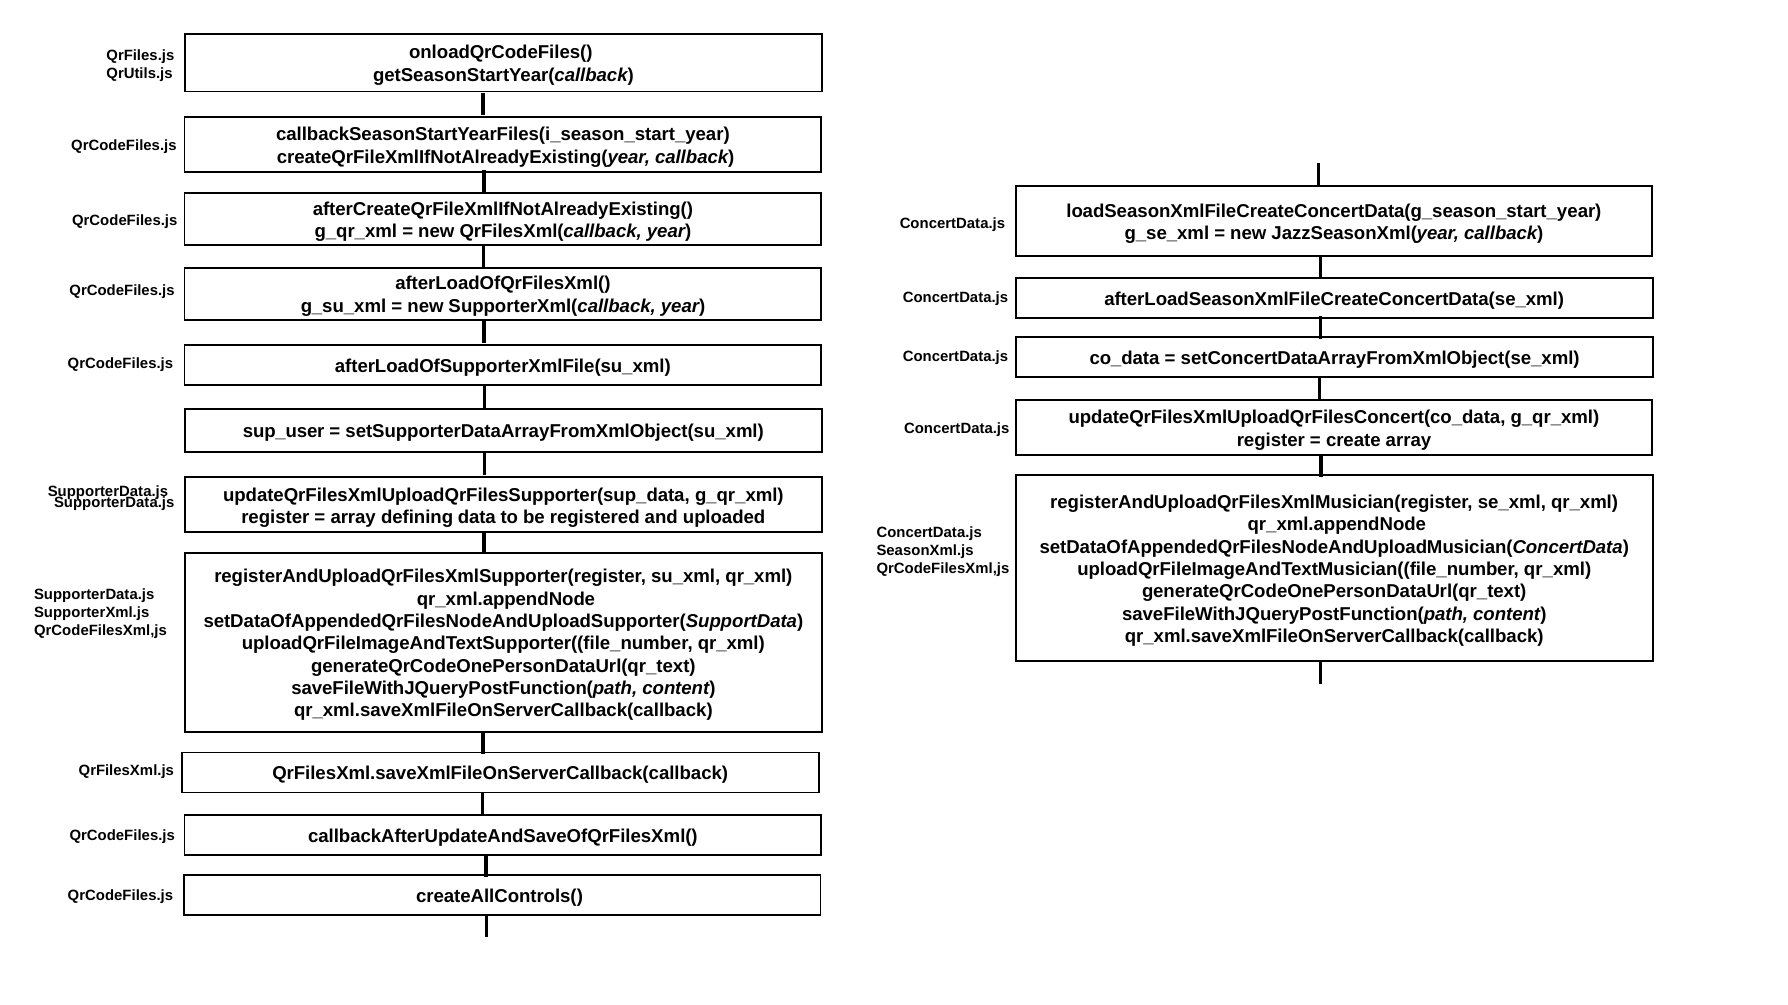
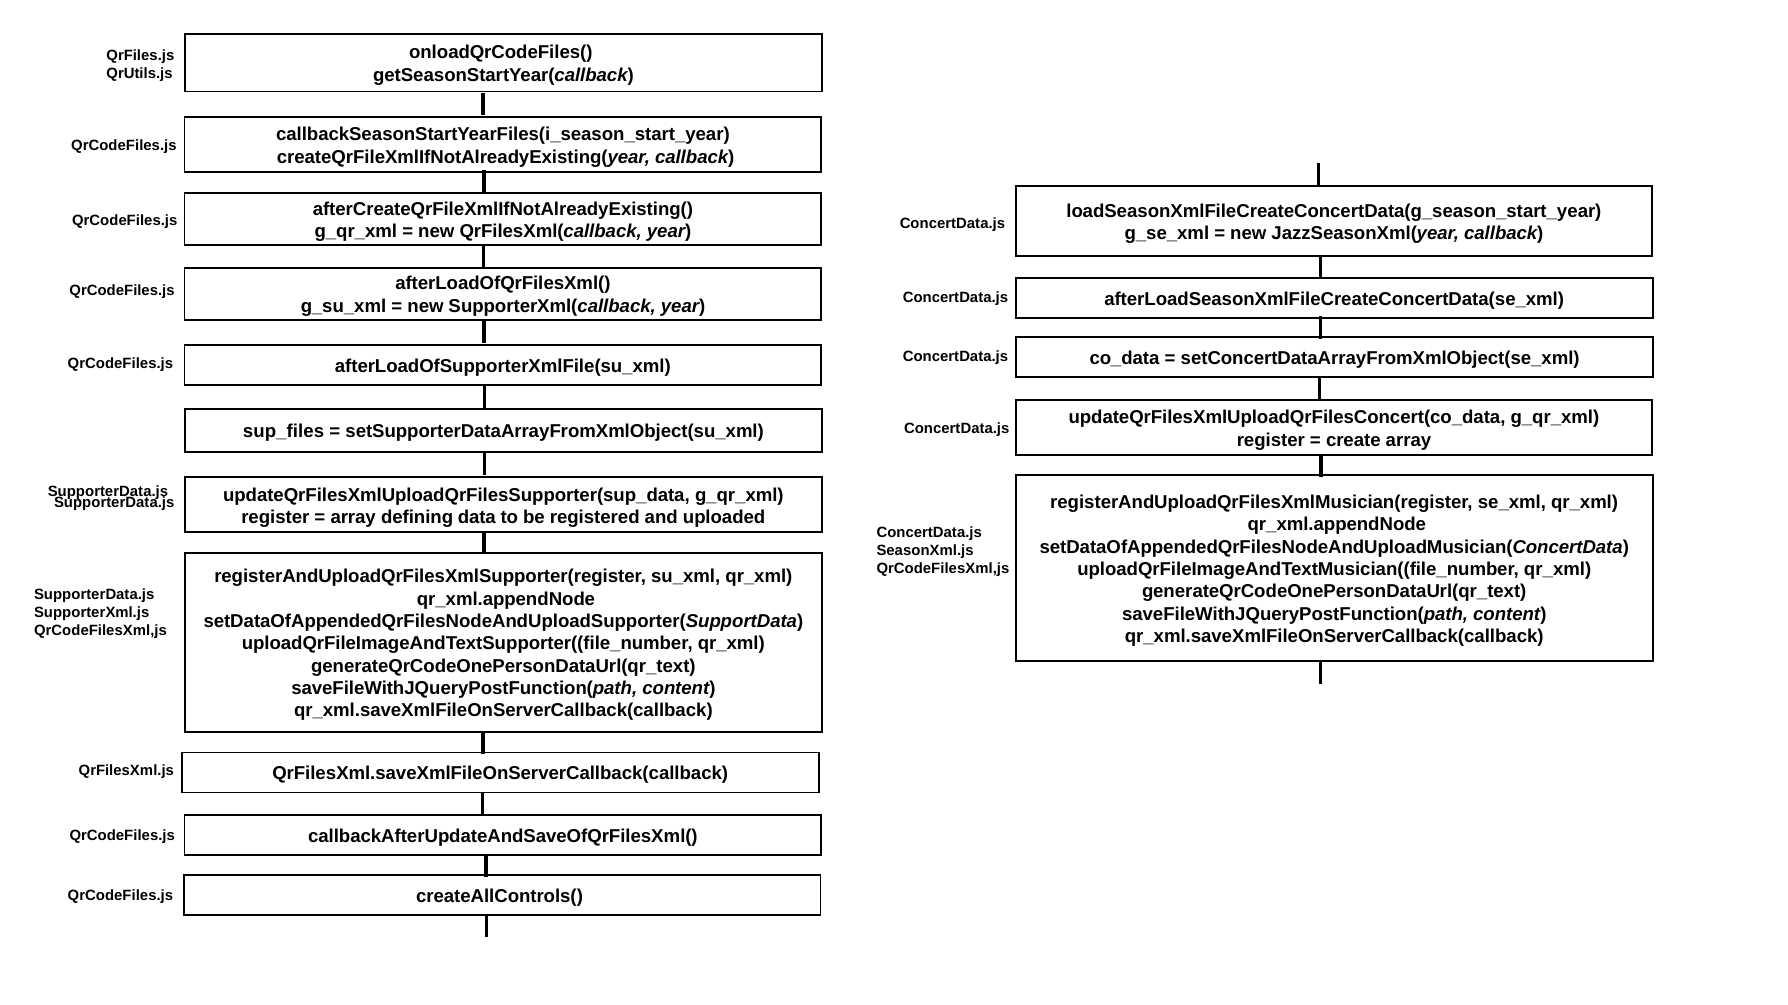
sup_user: sup_user -> sup_files
